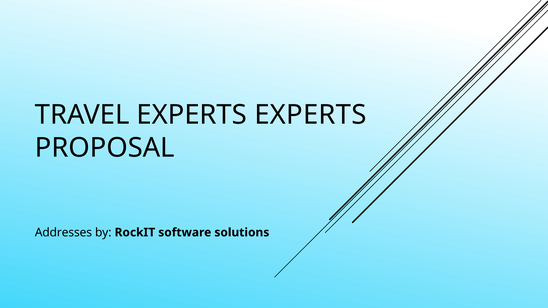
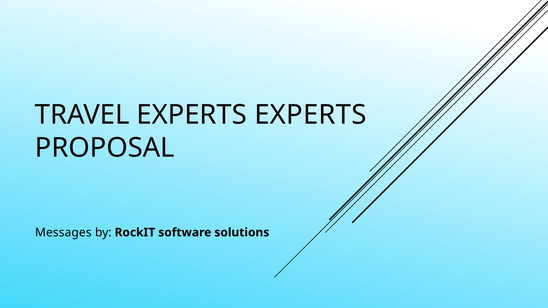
Addresses: Addresses -> Messages
